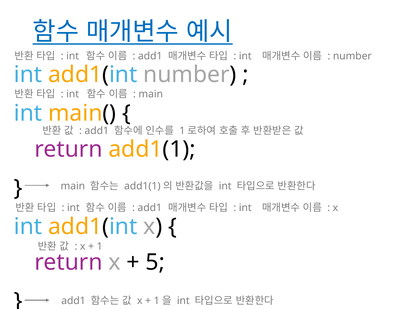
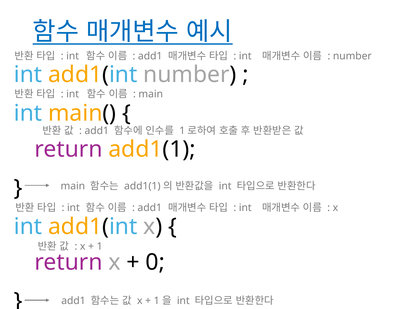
5: 5 -> 0
